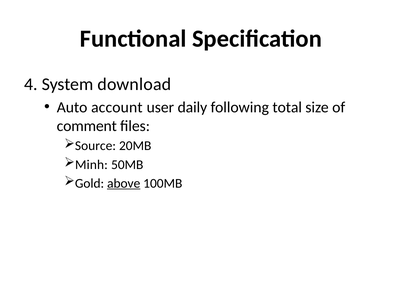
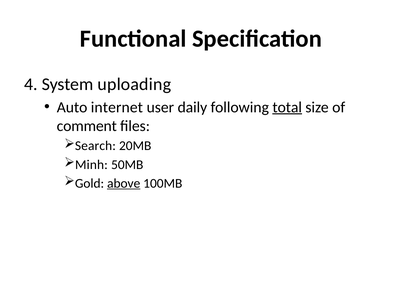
download: download -> uploading
account: account -> internet
total underline: none -> present
Source: Source -> Search
